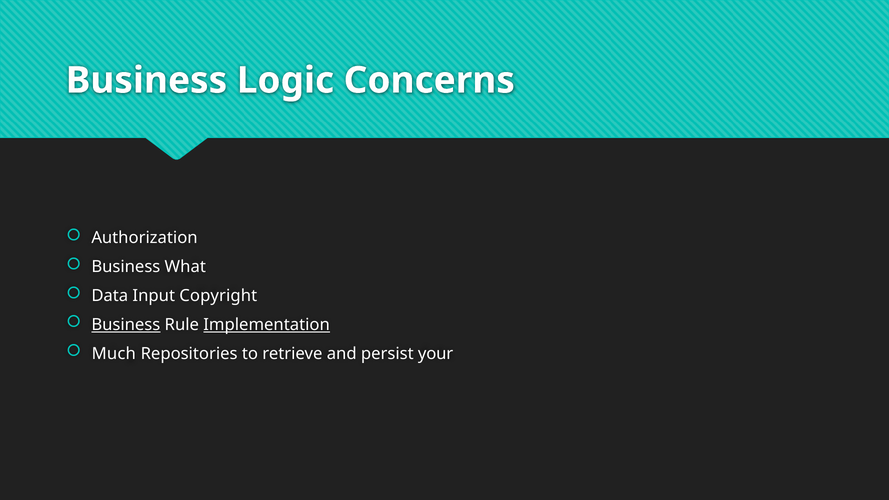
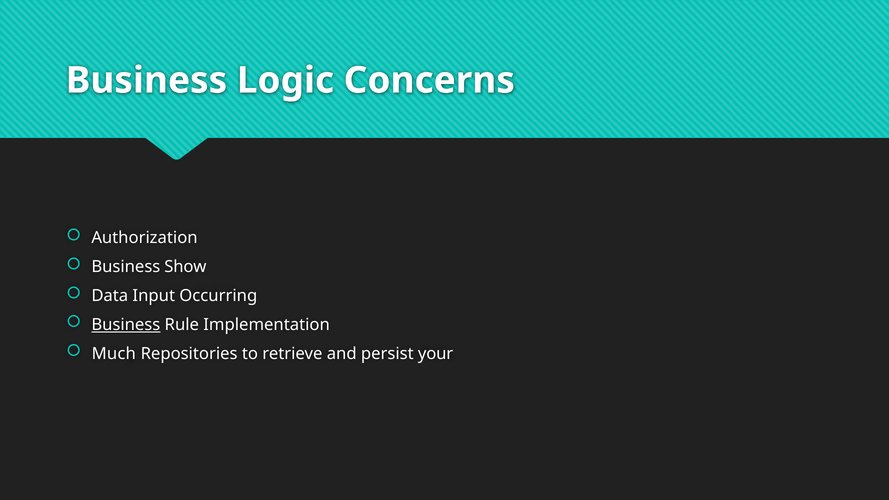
What: What -> Show
Copyright: Copyright -> Occurring
Implementation underline: present -> none
